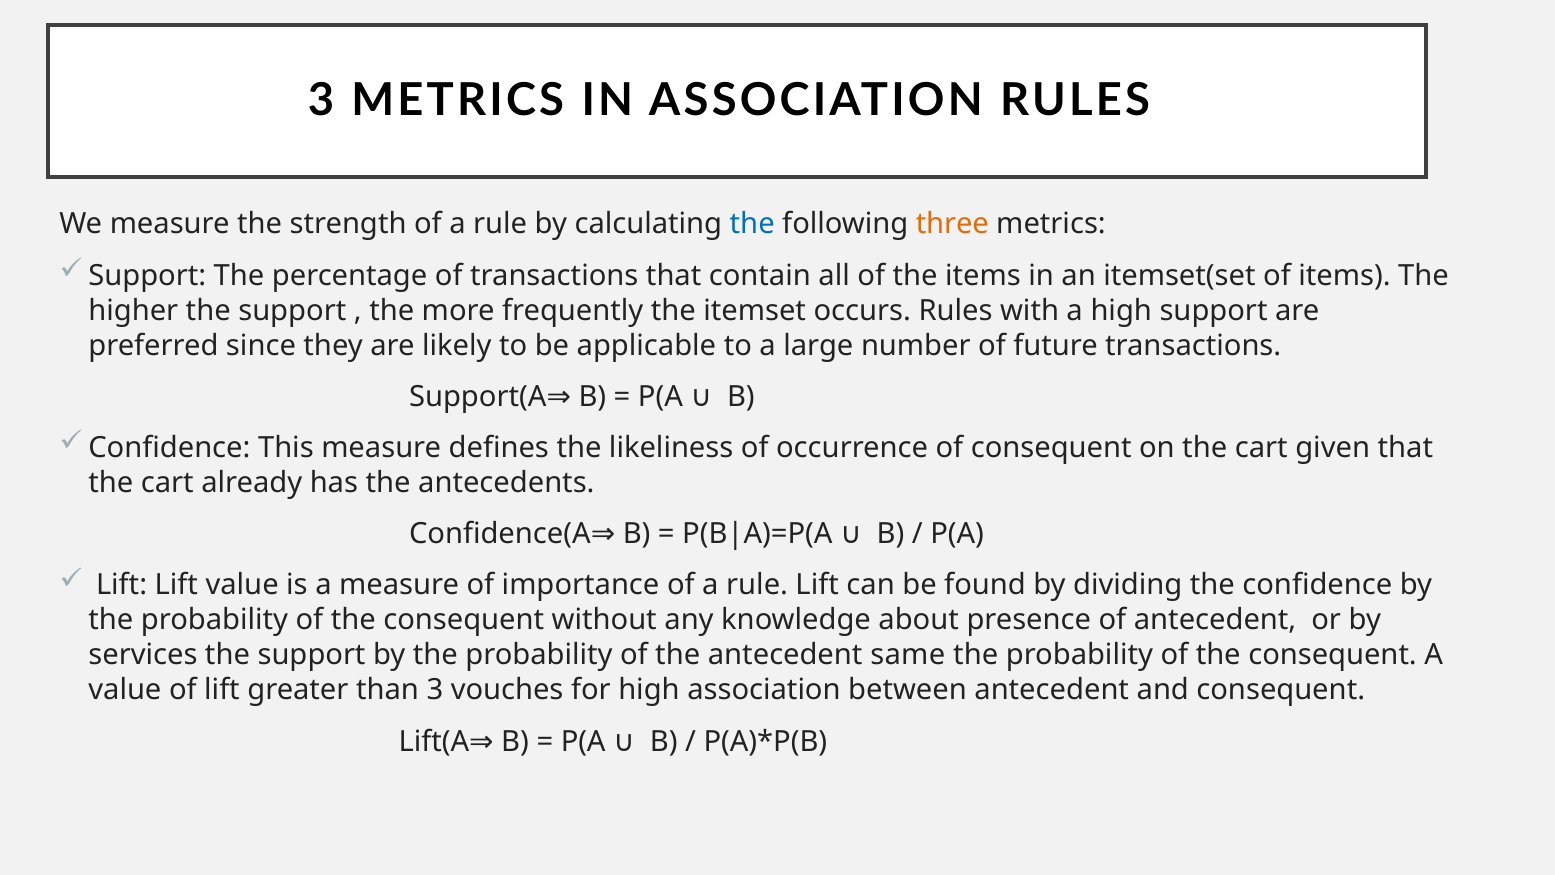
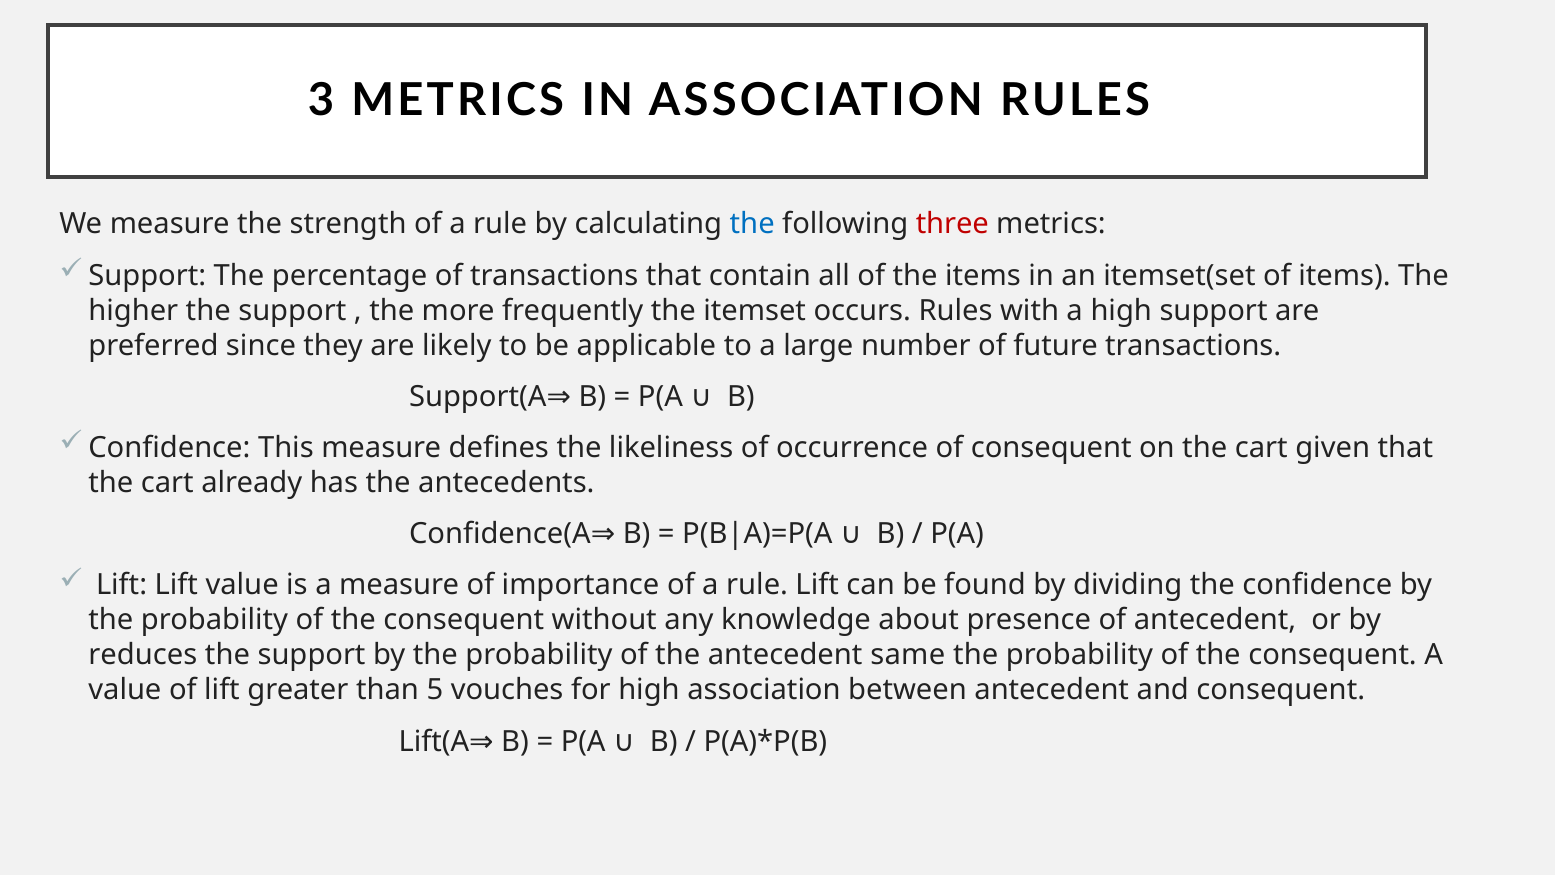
three colour: orange -> red
services: services -> reduces
than 3: 3 -> 5
